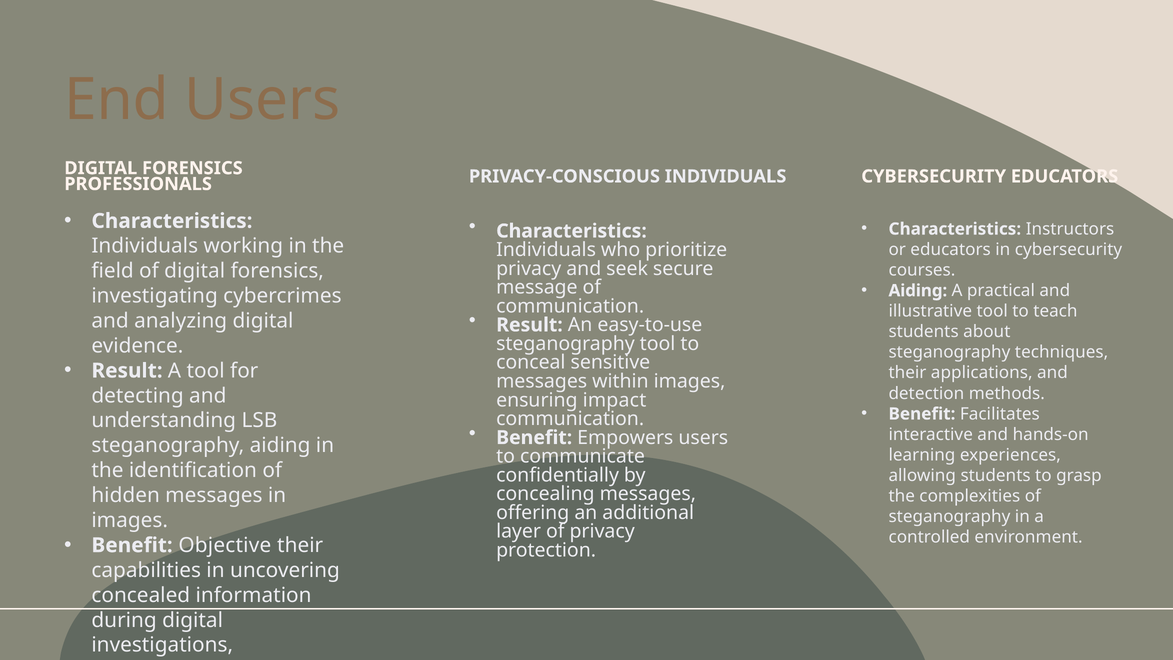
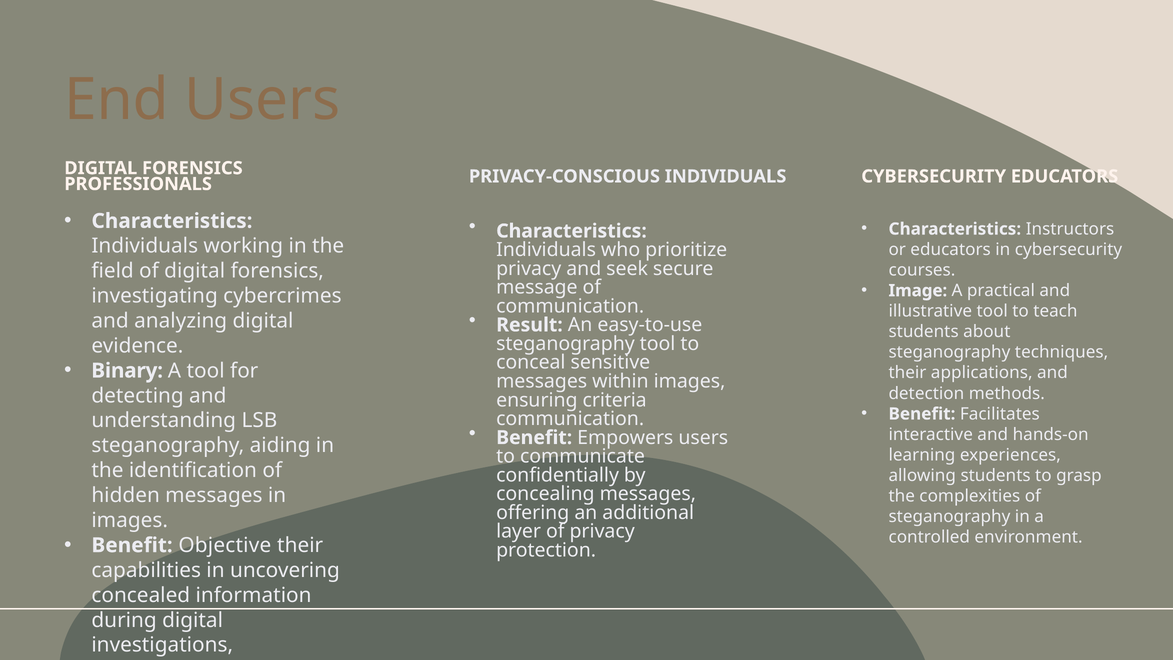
Aiding at (918, 291): Aiding -> Image
Result at (127, 371): Result -> Binary
impact: impact -> criteria
